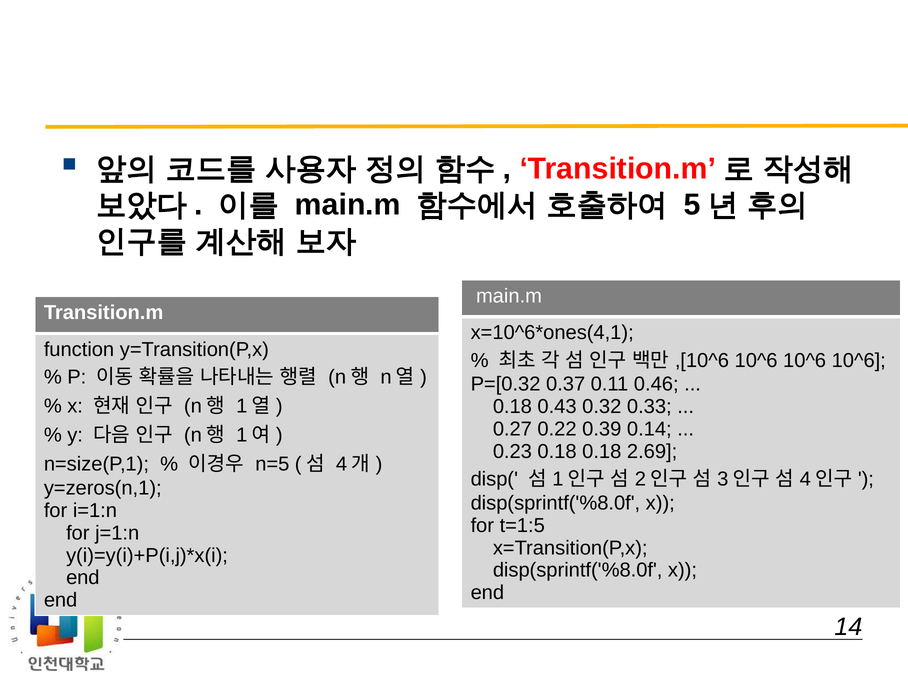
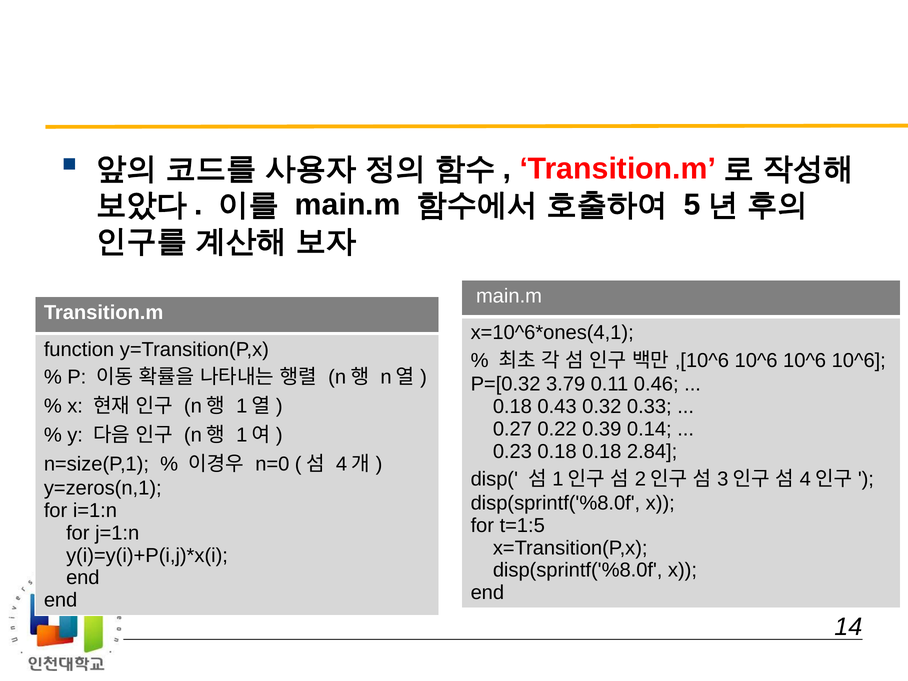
0.37: 0.37 -> 3.79
2.69: 2.69 -> 2.84
n=5: n=5 -> n=0
